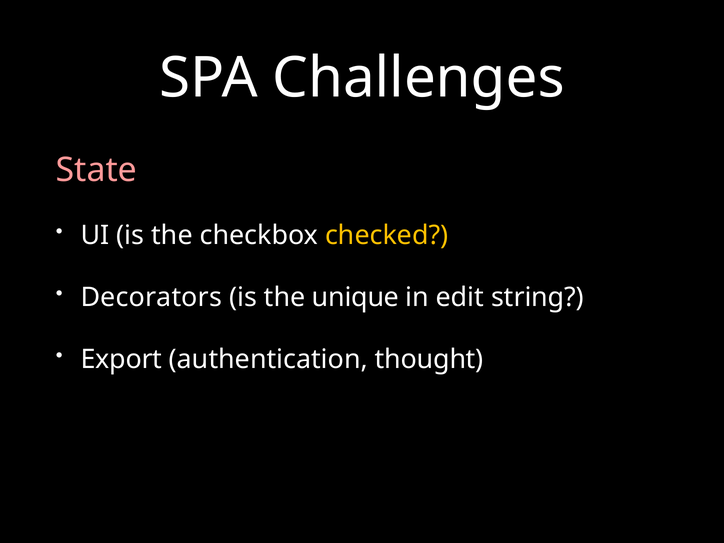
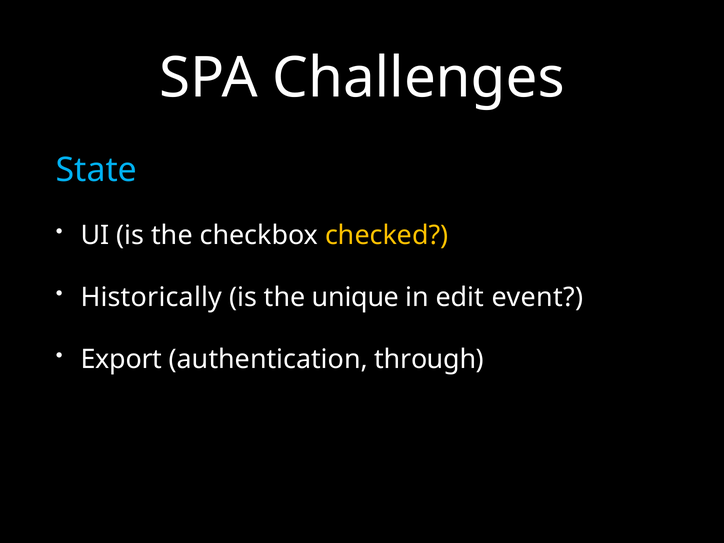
State colour: pink -> light blue
Decorators: Decorators -> Historically
string: string -> event
thought: thought -> through
